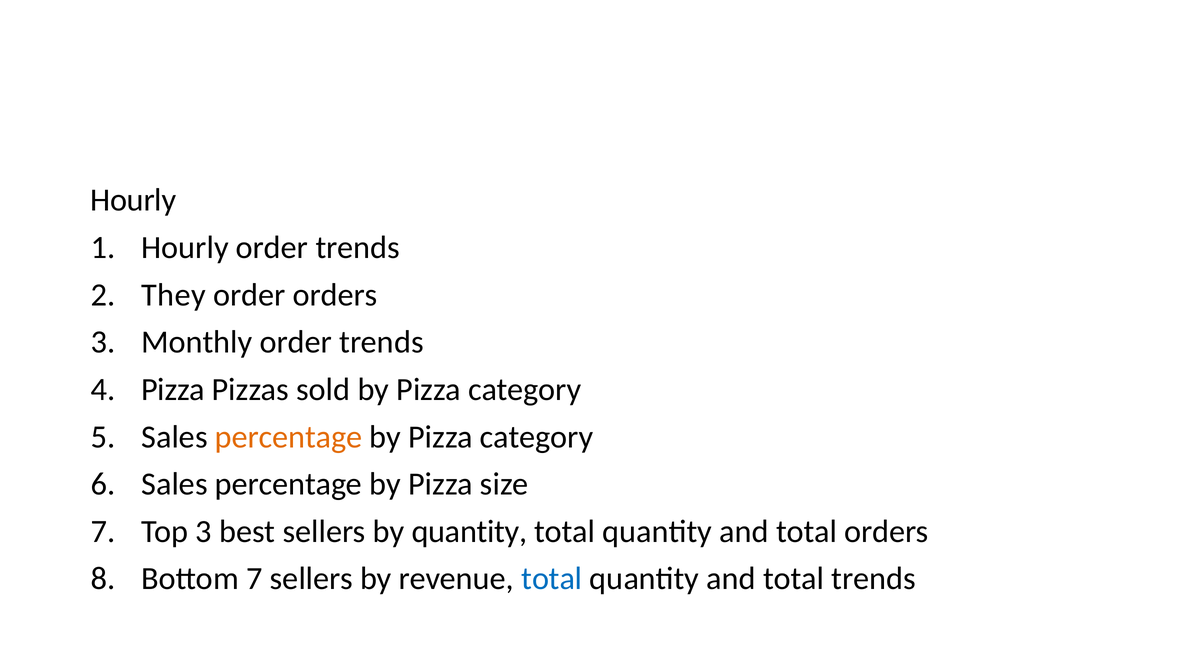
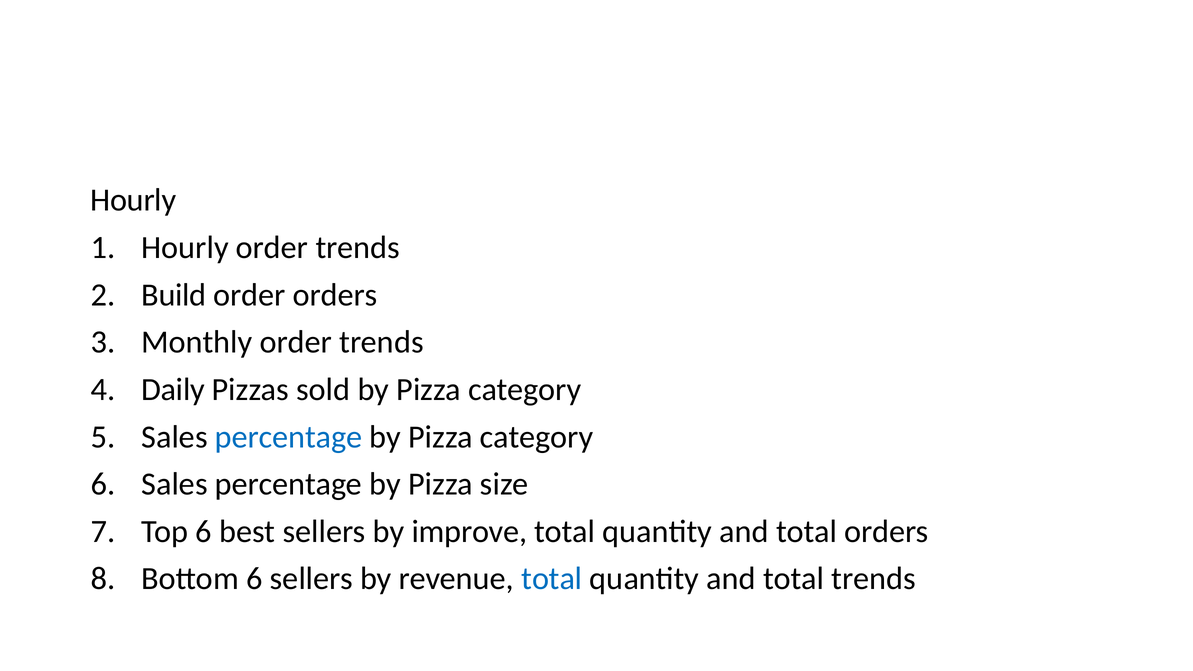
They: They -> Build
Pizza at (173, 390): Pizza -> Daily
percentage at (289, 437) colour: orange -> blue
Top 3: 3 -> 6
by quantity: quantity -> improve
Bottom 7: 7 -> 6
